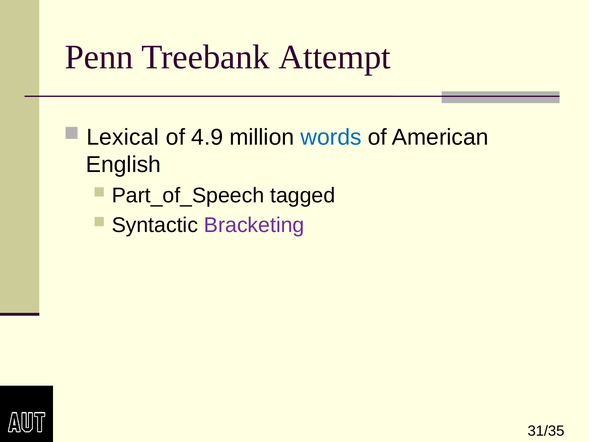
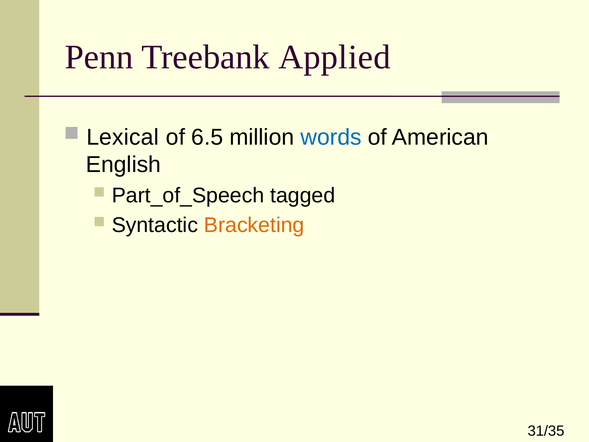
Attempt: Attempt -> Applied
4.9: 4.9 -> 6.5
Bracketing colour: purple -> orange
